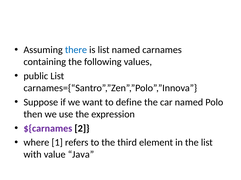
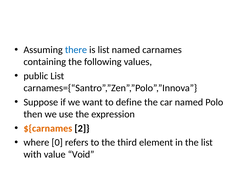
${carnames colour: purple -> orange
1: 1 -> 0
Java: Java -> Void
